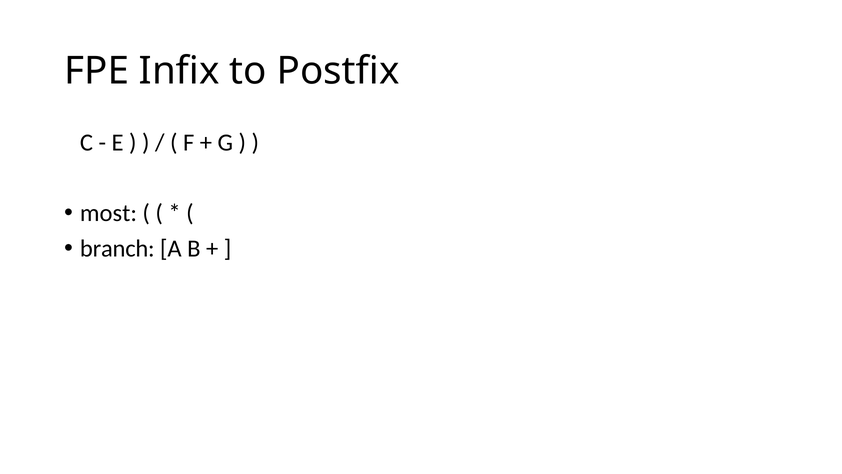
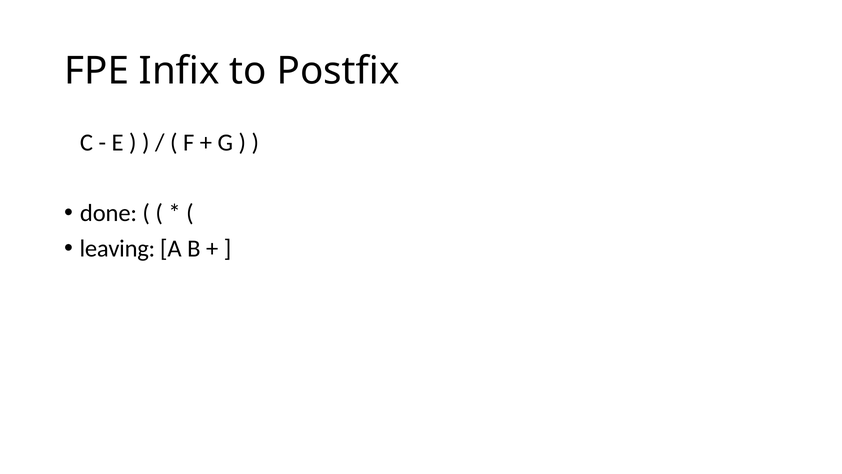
most: most -> done
branch: branch -> leaving
